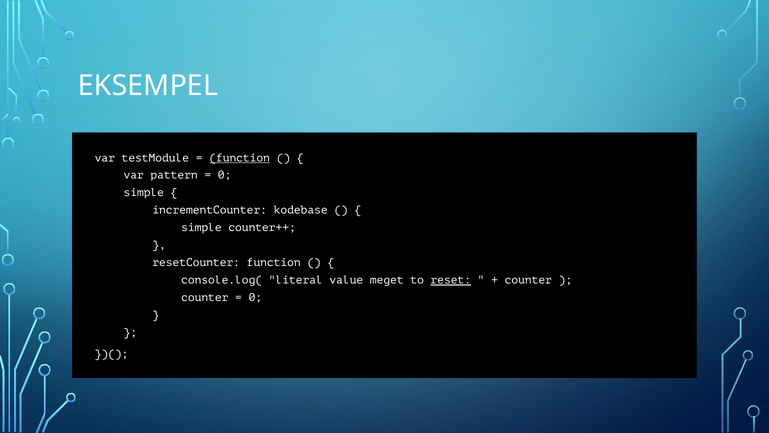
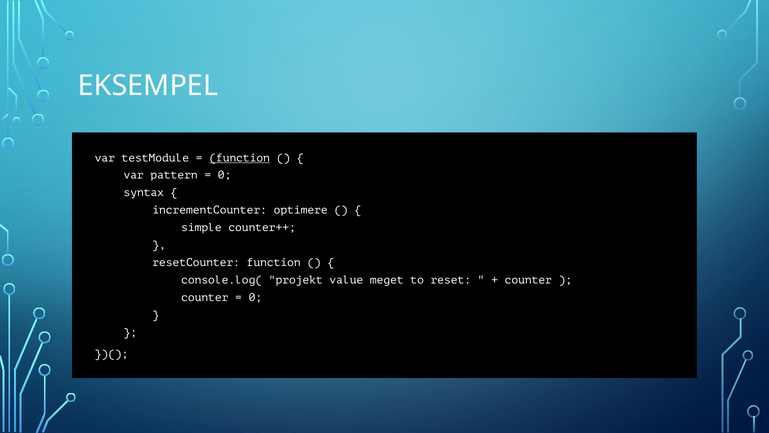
simple at (144, 193): simple -> syntax
kodebase: kodebase -> optimere
literal: literal -> projekt
reset underline: present -> none
